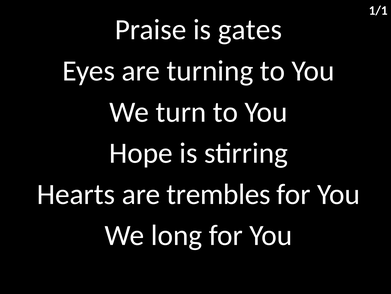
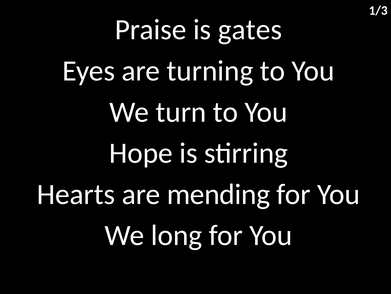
1/1: 1/1 -> 1/3
trembles: trembles -> mending
